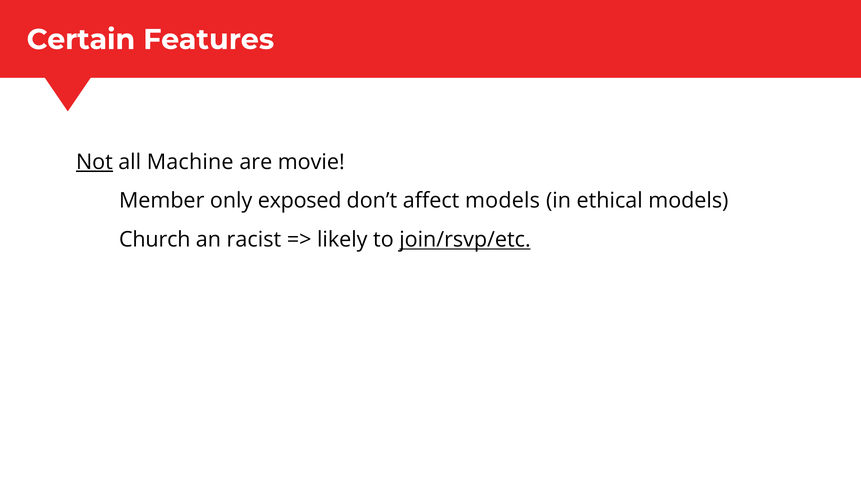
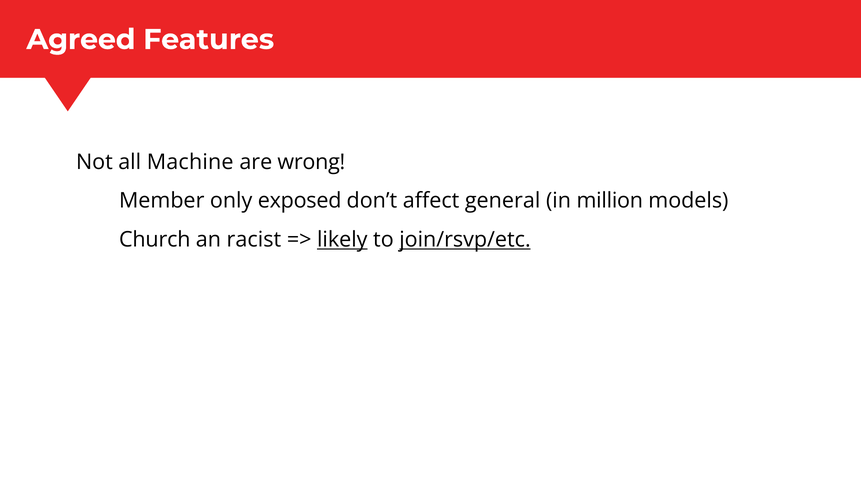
Certain: Certain -> Agreed
Not underline: present -> none
movie: movie -> wrong
affect models: models -> general
ethical: ethical -> million
likely underline: none -> present
